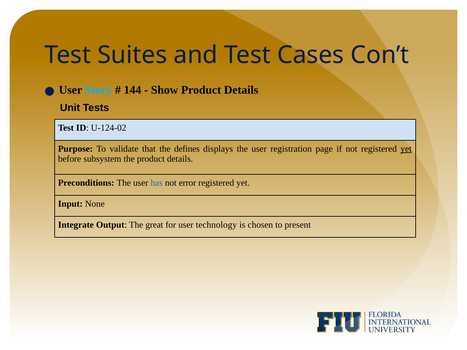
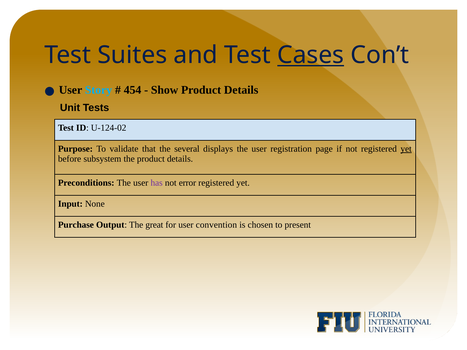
Cases underline: none -> present
144: 144 -> 454
defines: defines -> several
has colour: blue -> purple
Integrate: Integrate -> Purchase
technology: technology -> convention
